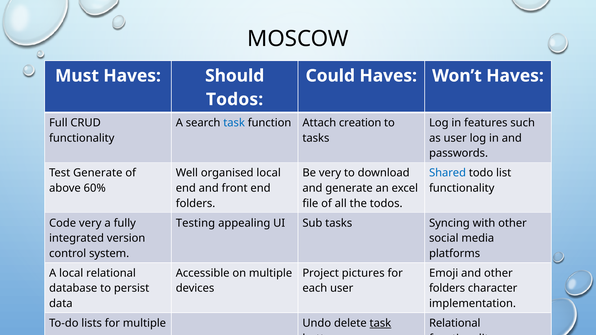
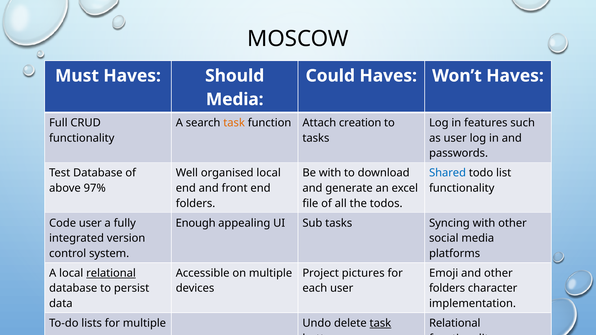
Todos at (235, 99): Todos -> Media
task at (234, 123) colour: blue -> orange
Test Generate: Generate -> Database
Be very: very -> with
60%: 60% -> 97%
Code very: very -> user
Testing: Testing -> Enough
relational at (111, 273) underline: none -> present
